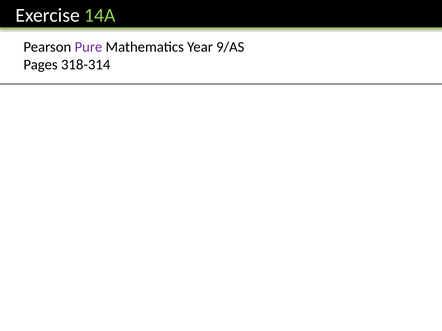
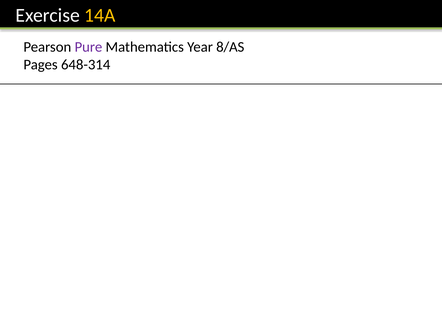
14A colour: light green -> yellow
9/AS: 9/AS -> 8/AS
318-314: 318-314 -> 648-314
